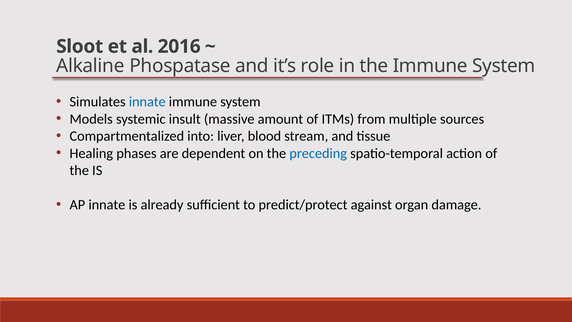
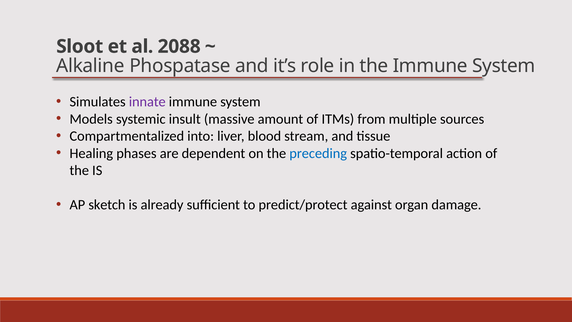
2016: 2016 -> 2088
innate at (147, 102) colour: blue -> purple
AP innate: innate -> sketch
